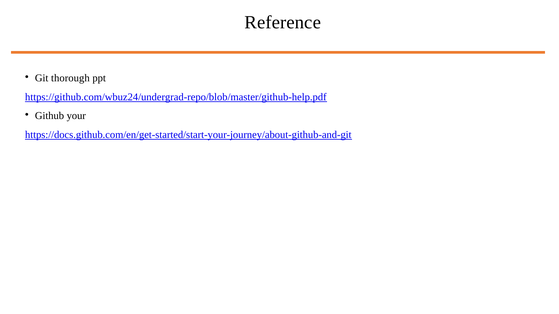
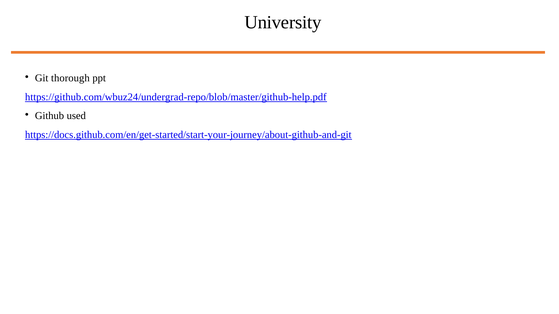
Reference: Reference -> University
your: your -> used
